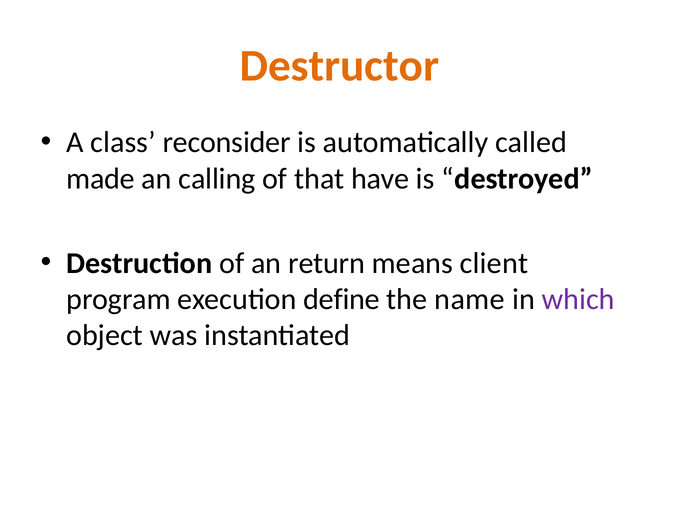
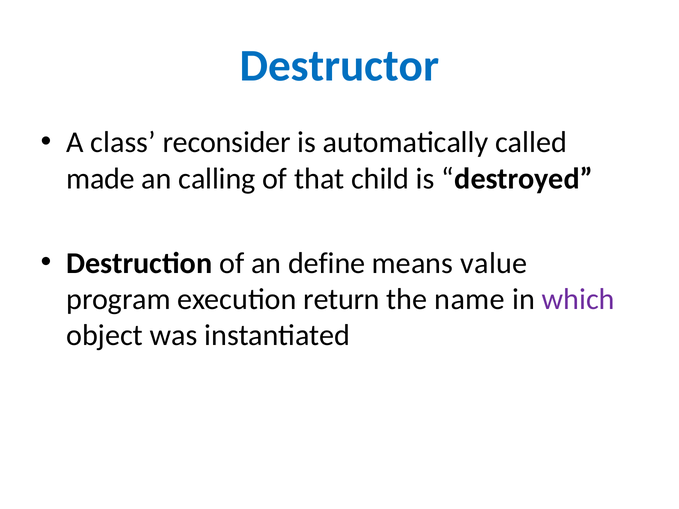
Destructor colour: orange -> blue
have: have -> child
return: return -> define
client: client -> value
define: define -> return
